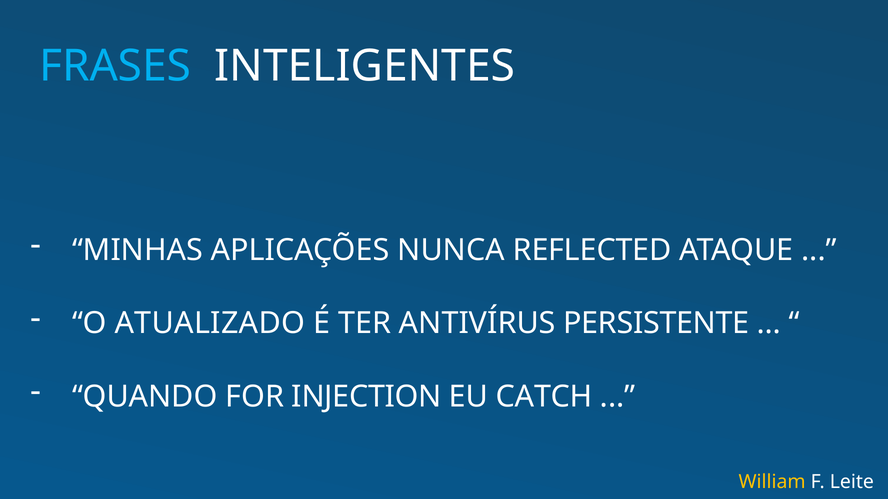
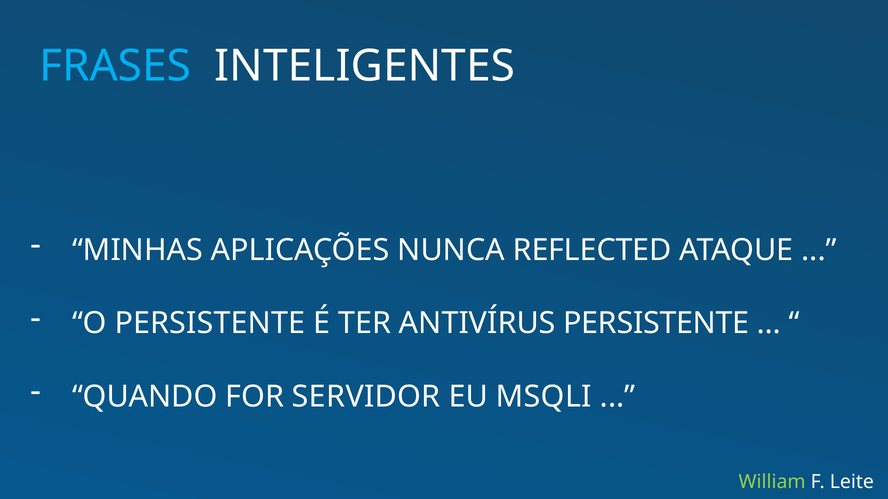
O ATUALIZADO: ATUALIZADO -> PERSISTENTE
INJECTION: INJECTION -> SERVIDOR
CATCH: CATCH -> MSQLI
William colour: yellow -> light green
